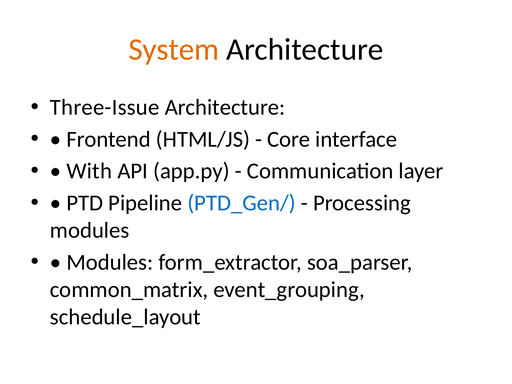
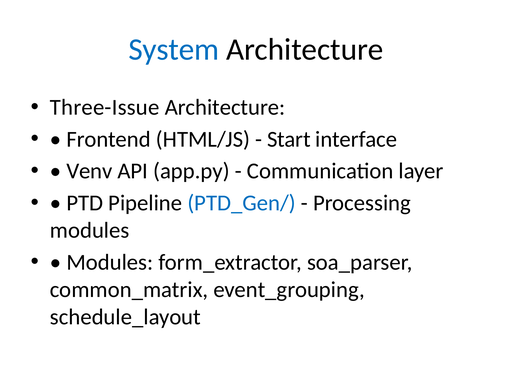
System colour: orange -> blue
Core: Core -> Start
With: With -> Venv
